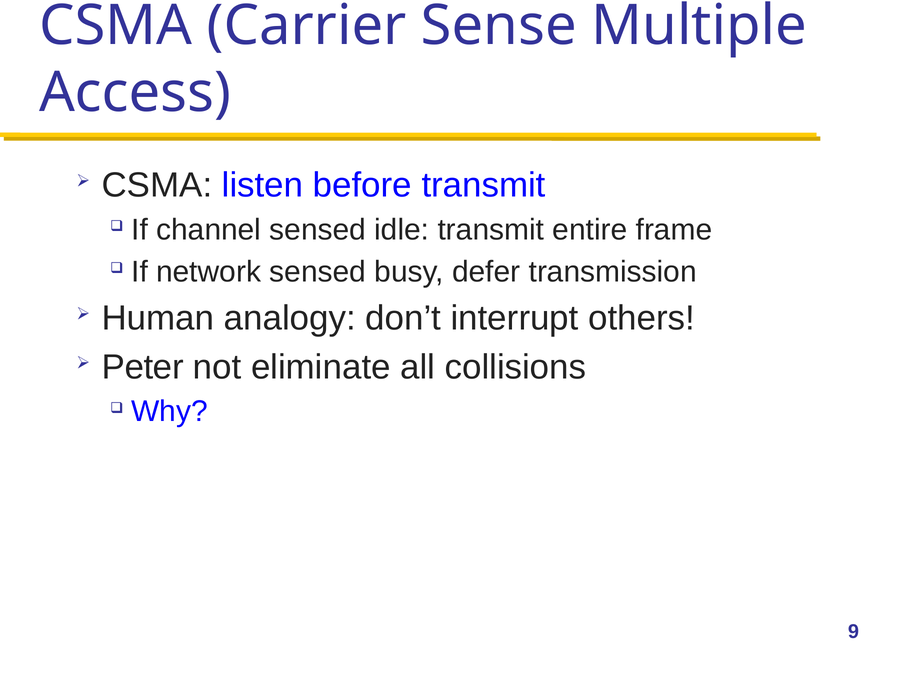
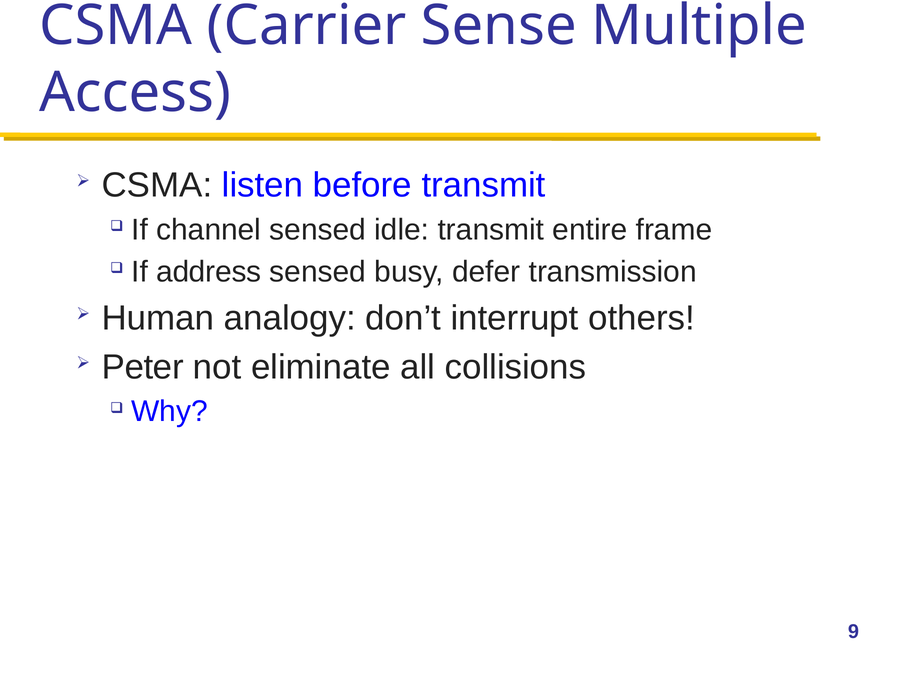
network: network -> address
